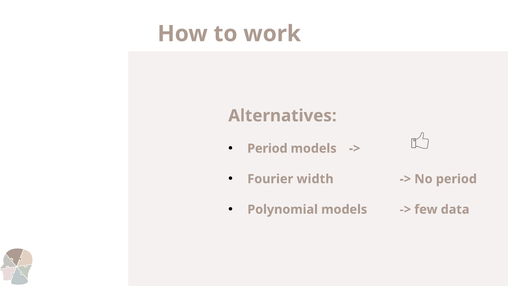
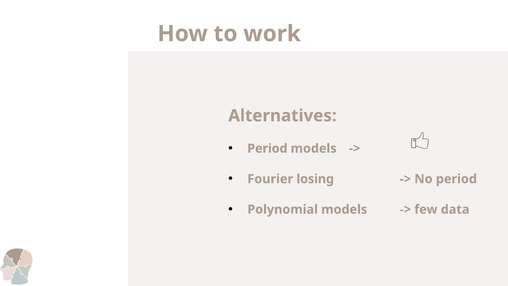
width: width -> losing
